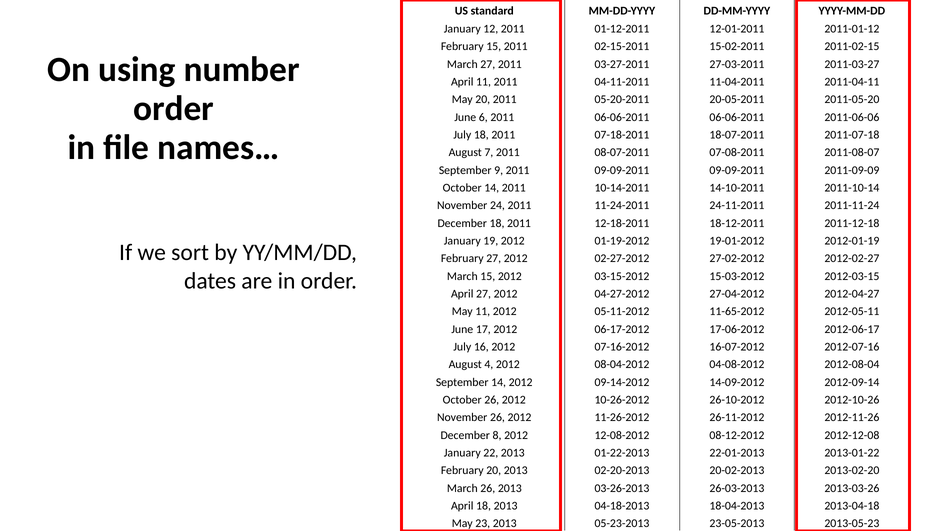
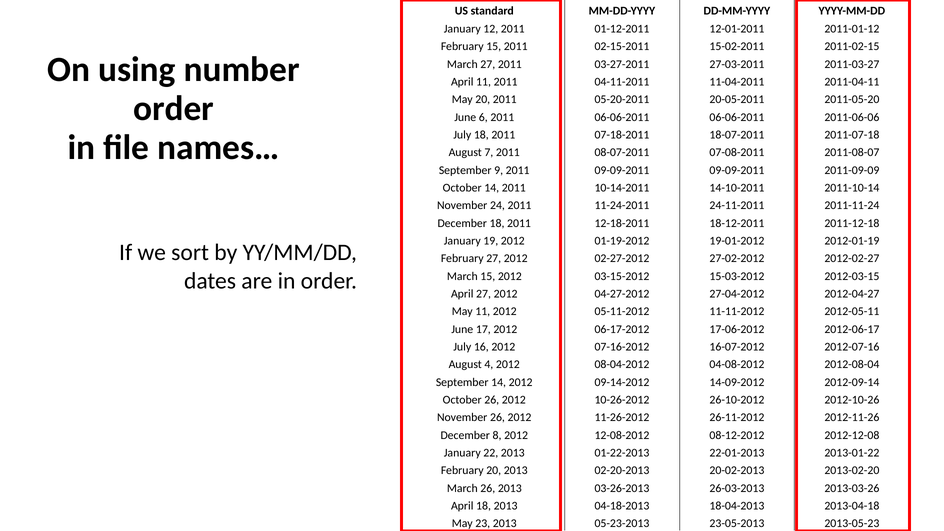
11-65-2012: 11-65-2012 -> 11-11-2012
